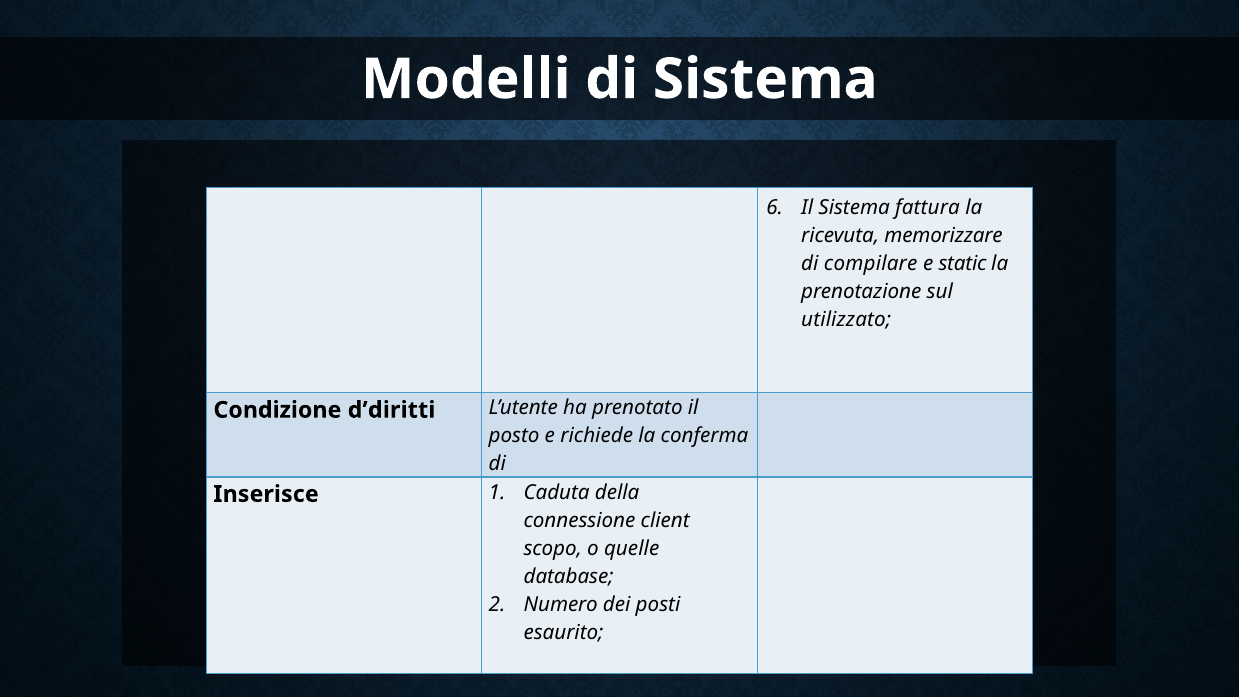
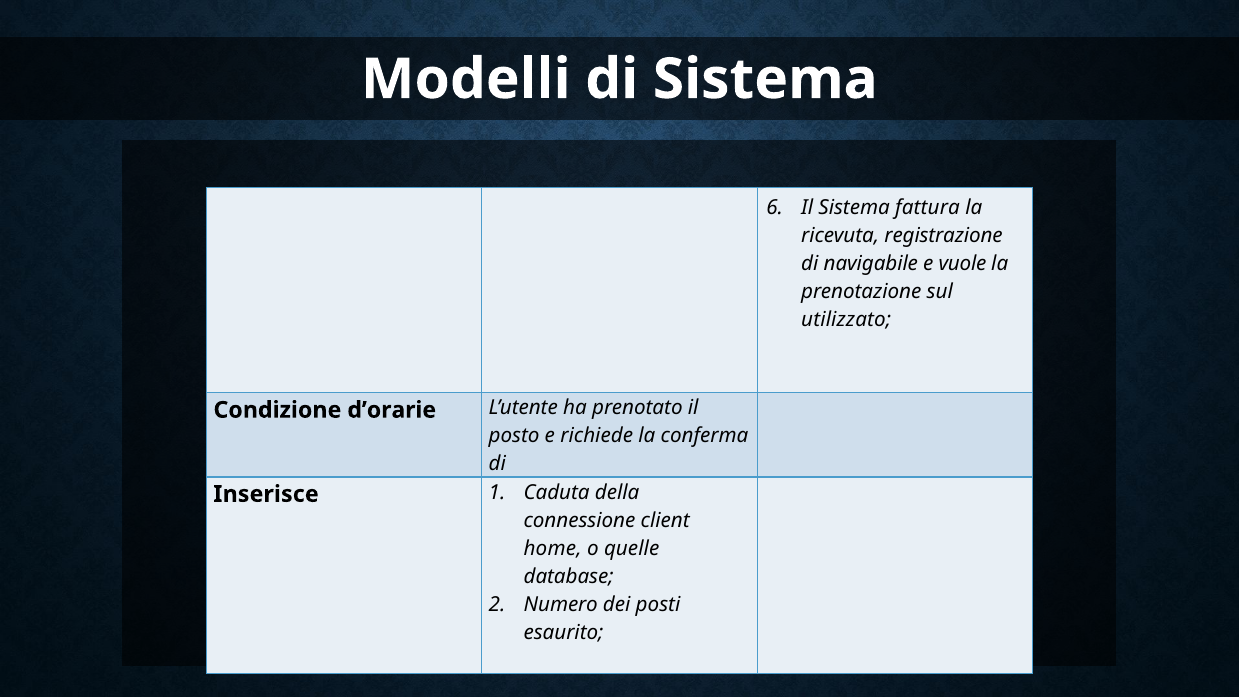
memorizzare: memorizzare -> registrazione
compilare: compilare -> navigabile
static: static -> vuole
d’diritti: d’diritti -> d’orarie
scopo: scopo -> home
